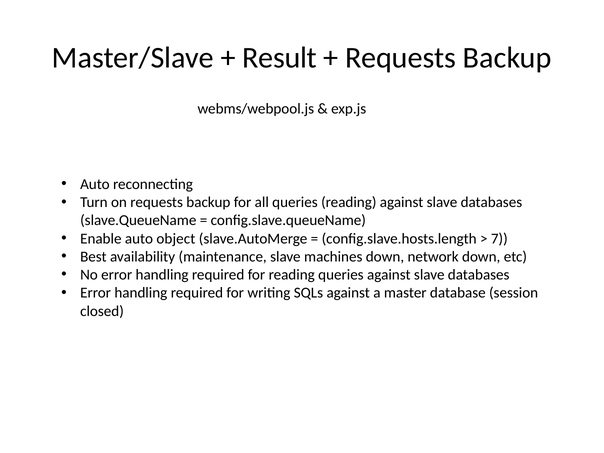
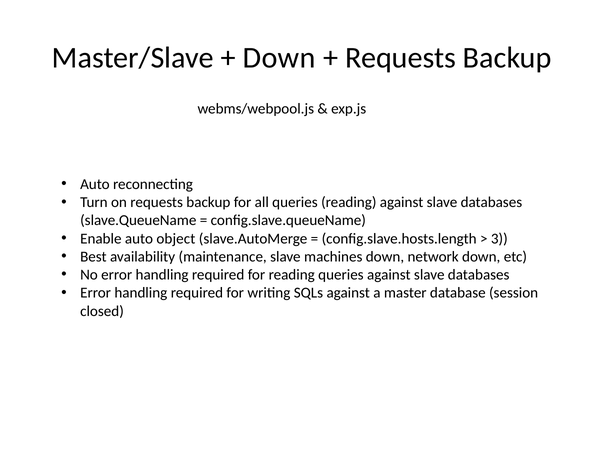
Result at (280, 58): Result -> Down
7: 7 -> 3
